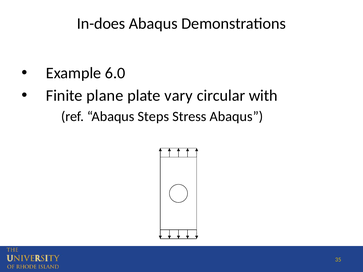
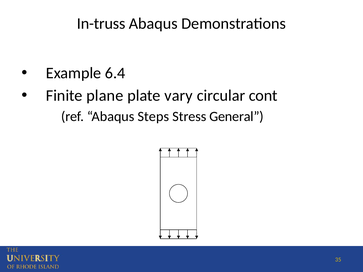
In-does: In-does -> In-truss
6.0: 6.0 -> 6.4
with: with -> cont
Stress Abaqus: Abaqus -> General
